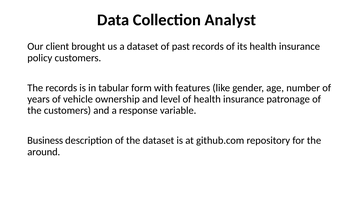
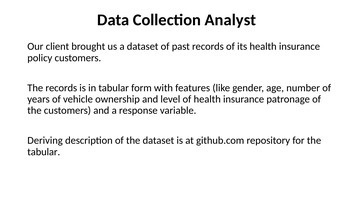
Business: Business -> Deriving
around at (44, 152): around -> tabular
